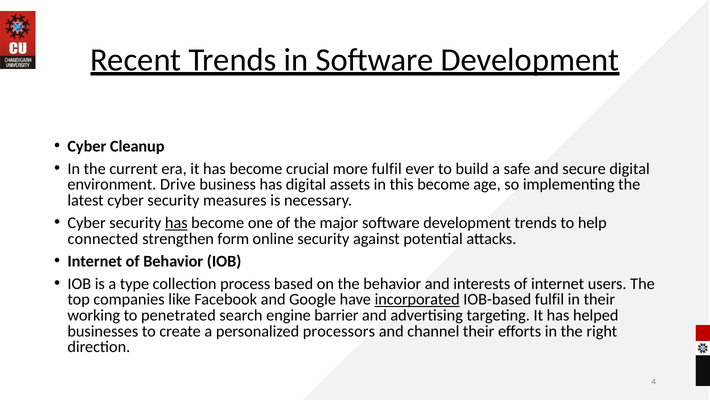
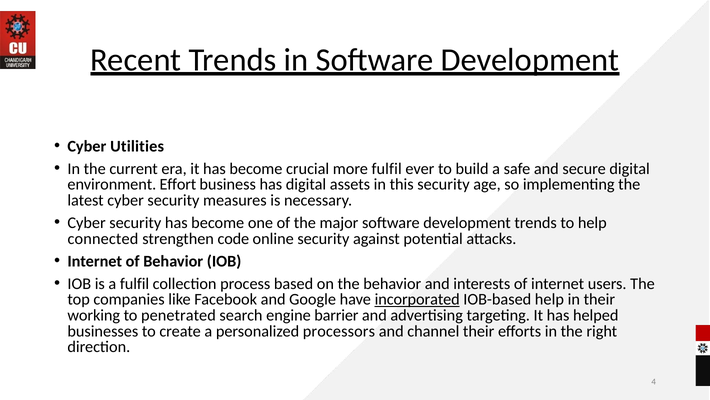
Cleanup: Cleanup -> Utilities
Drive: Drive -> Effort
this become: become -> security
has at (176, 222) underline: present -> none
form: form -> code
a type: type -> fulfil
IOB-based fulfil: fulfil -> help
